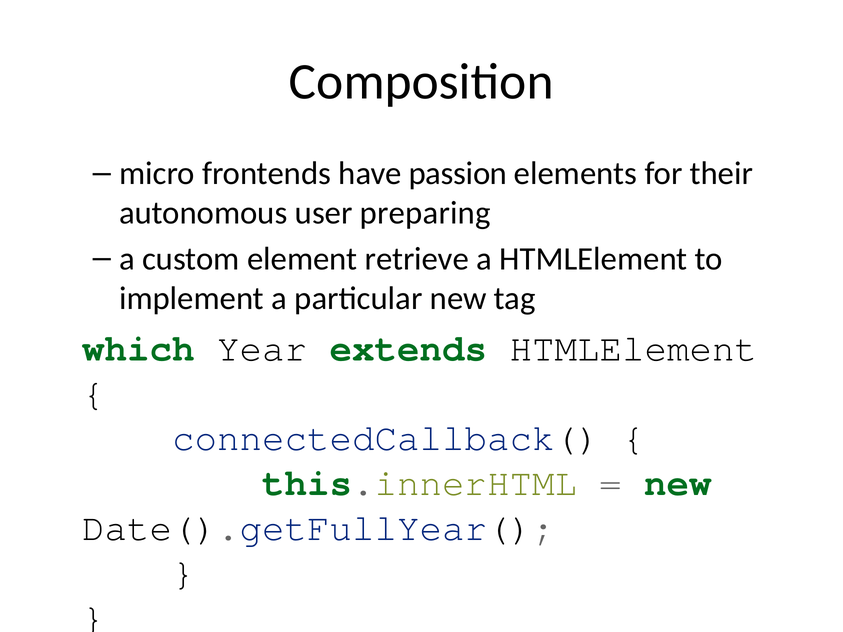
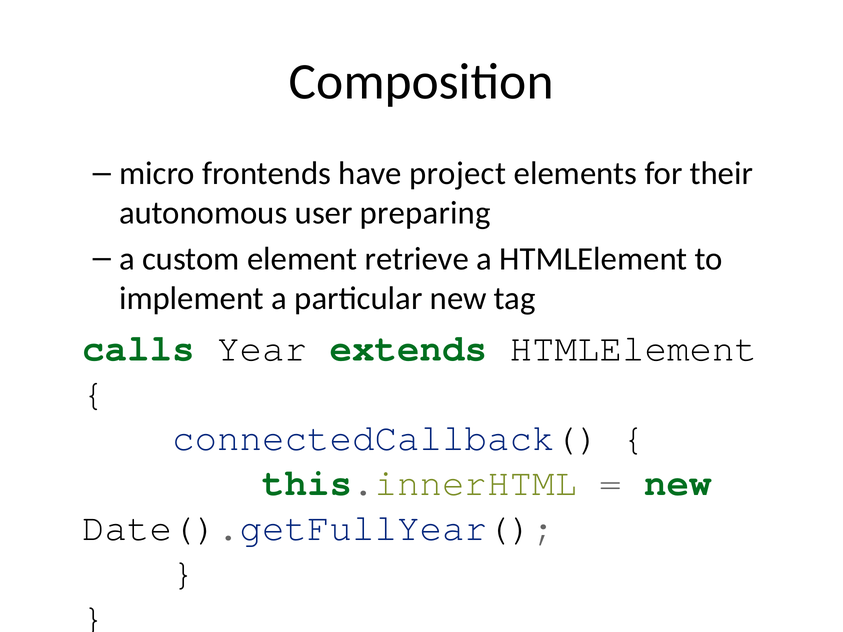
passion: passion -> project
which: which -> calls
